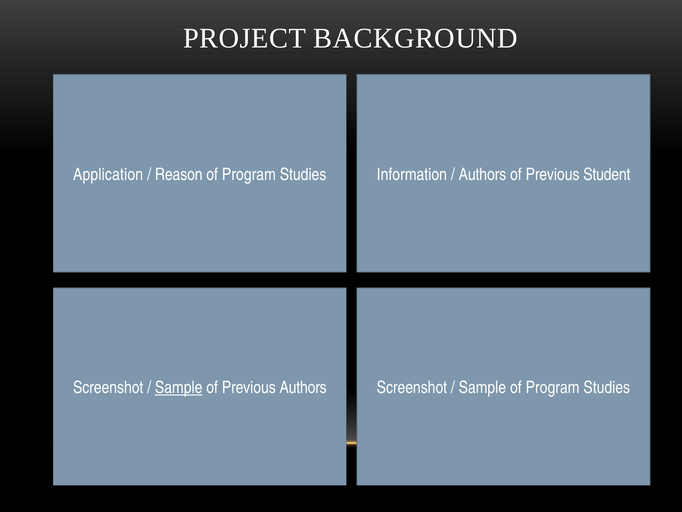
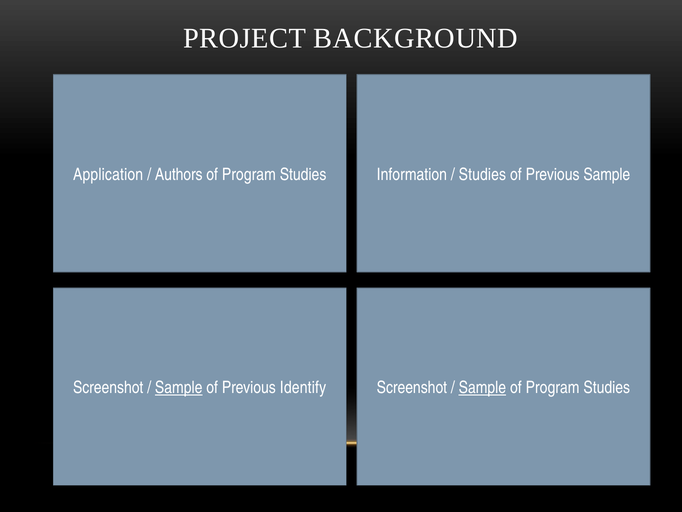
Reason: Reason -> Authors
Authors at (482, 174): Authors -> Studies
Previous Student: Student -> Sample
Previous Authors: Authors -> Identify
Sample at (482, 387) underline: none -> present
